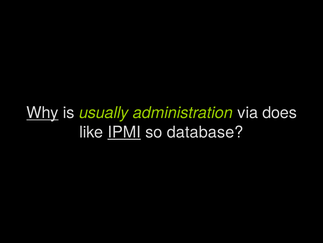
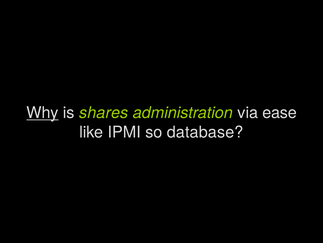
usually: usually -> shares
does: does -> ease
IPMI underline: present -> none
